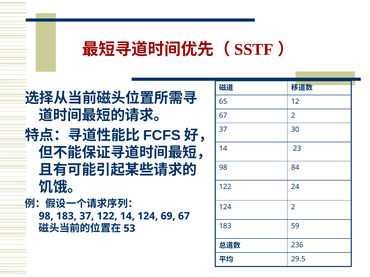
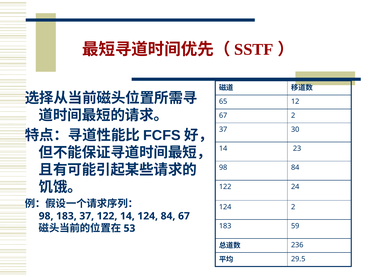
124 69: 69 -> 84
